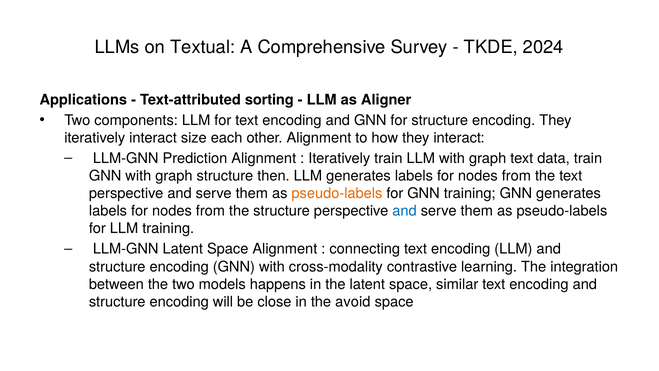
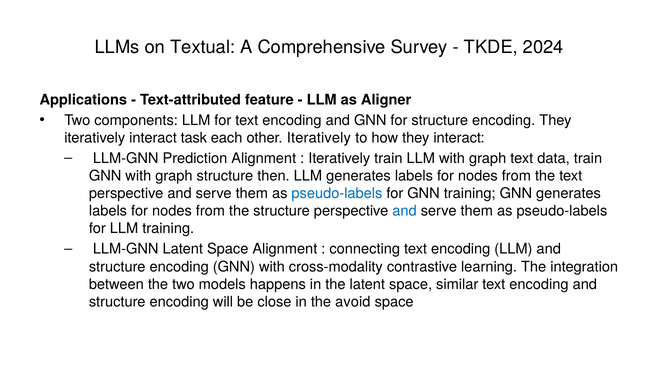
sorting: sorting -> feature
size: size -> task
other Alignment: Alignment -> Iteratively
pseudo-labels at (337, 193) colour: orange -> blue
